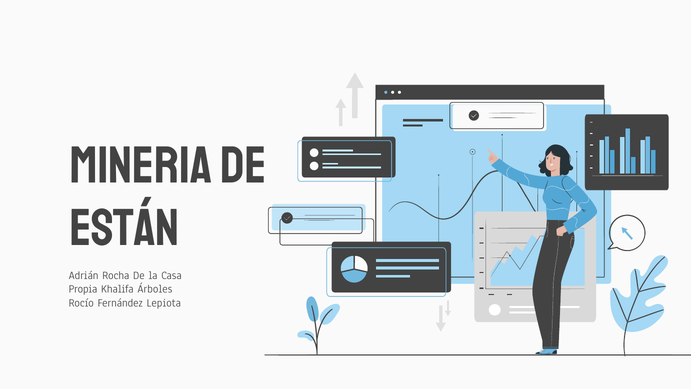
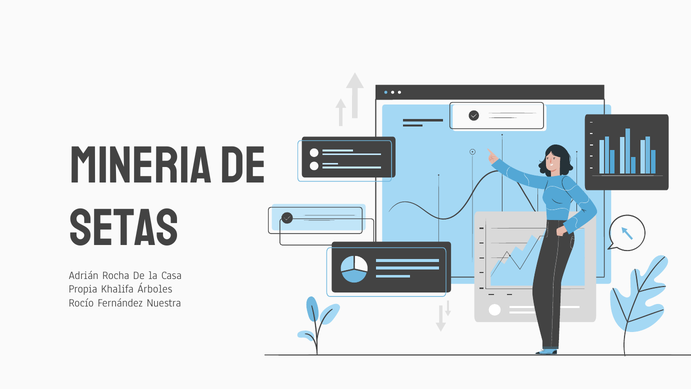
están: están -> setas
Lepiota: Lepiota -> Nuestra
